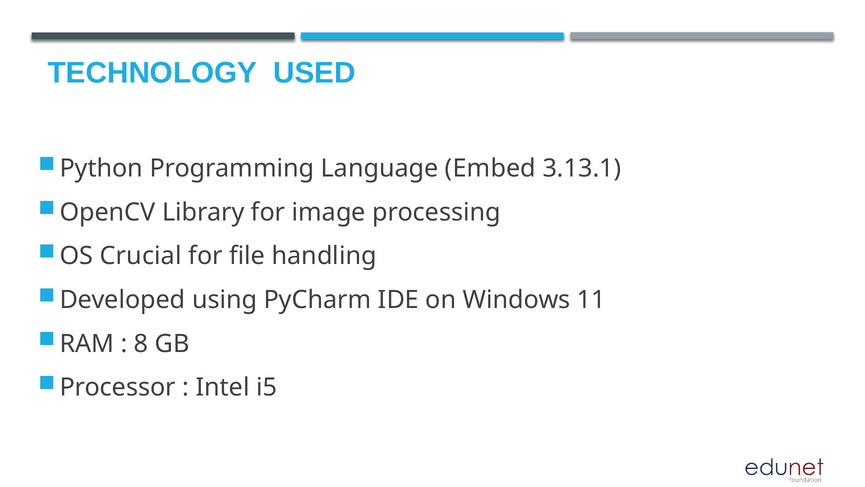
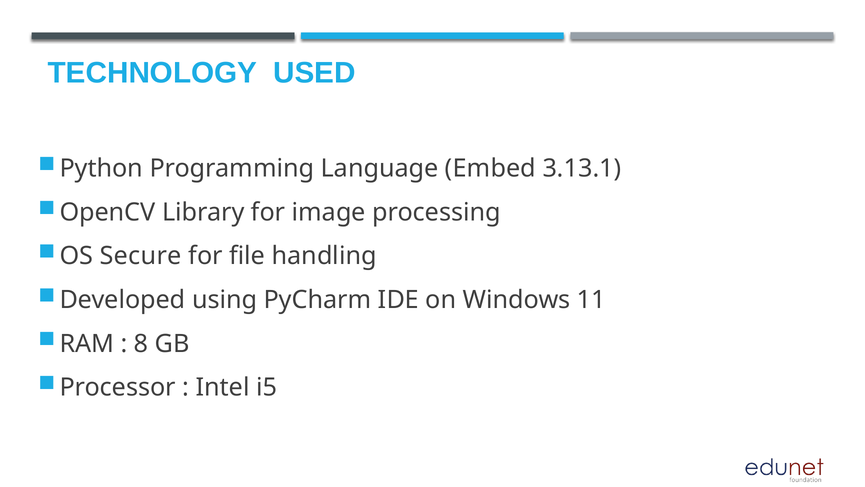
Crucial: Crucial -> Secure
